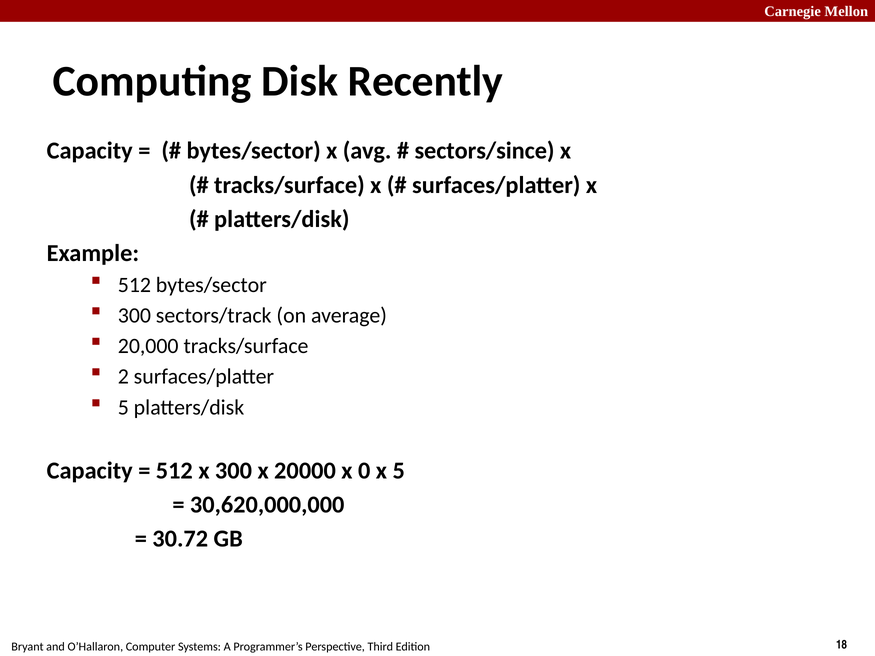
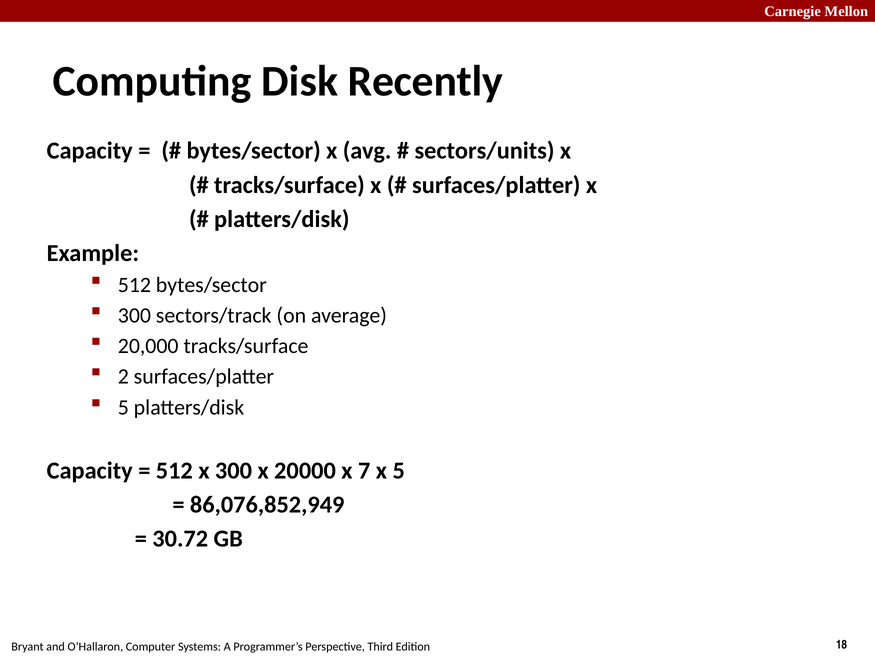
sectors/since: sectors/since -> sectors/units
0: 0 -> 7
30,620,000,000: 30,620,000,000 -> 86,076,852,949
